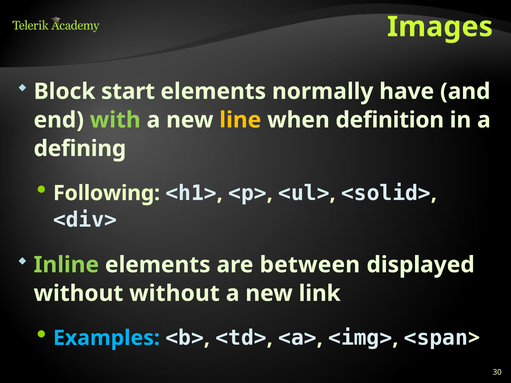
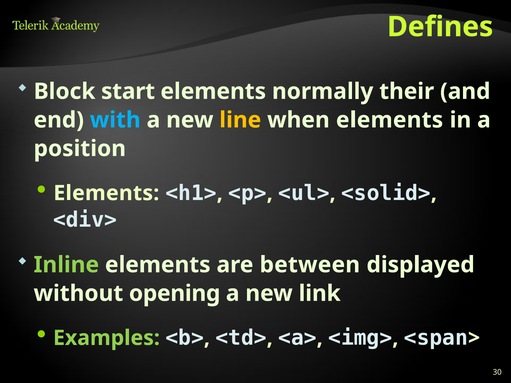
Images: Images -> Defines
have: have -> their
with colour: light green -> light blue
when definition: definition -> elements
defining: defining -> position
Following at (107, 193): Following -> Elements
without without: without -> opening
Examples colour: light blue -> light green
